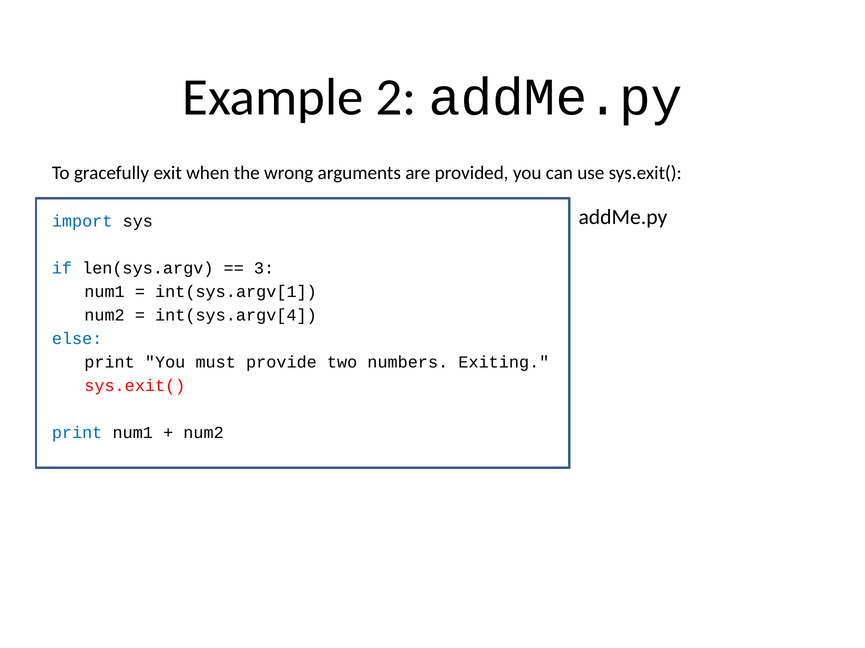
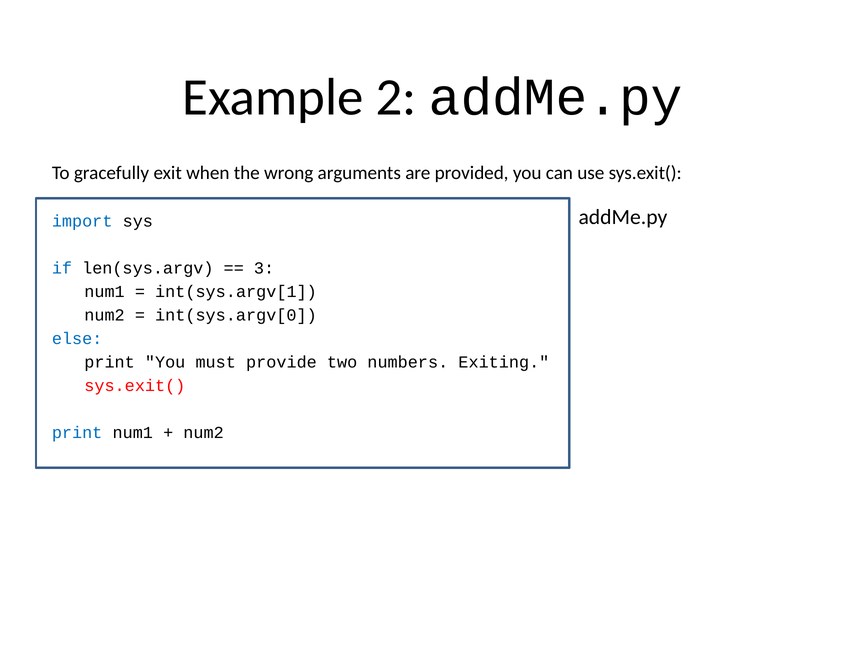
int(sys.argv[4: int(sys.argv[4 -> int(sys.argv[0
